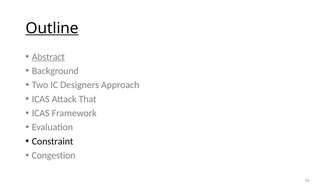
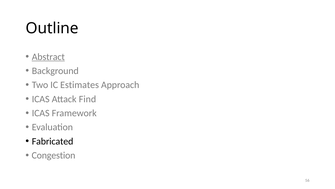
Outline underline: present -> none
Designers: Designers -> Estimates
That: That -> Find
Constraint: Constraint -> Fabricated
